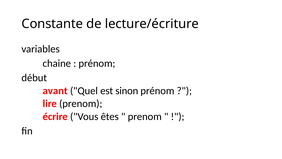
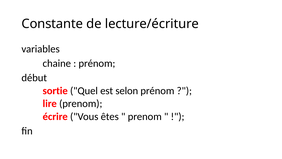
avant: avant -> sortie
sinon: sinon -> selon
